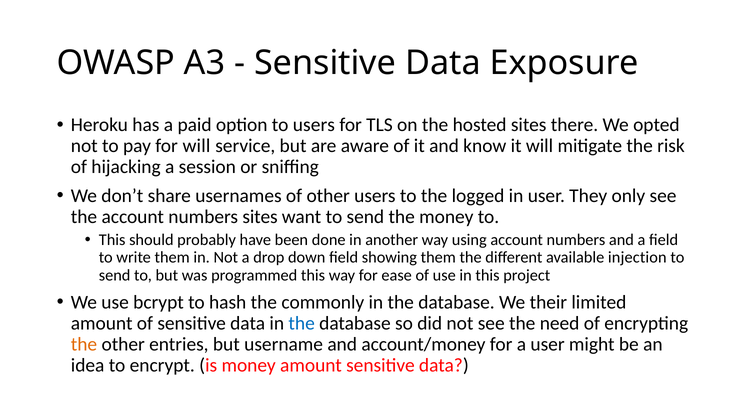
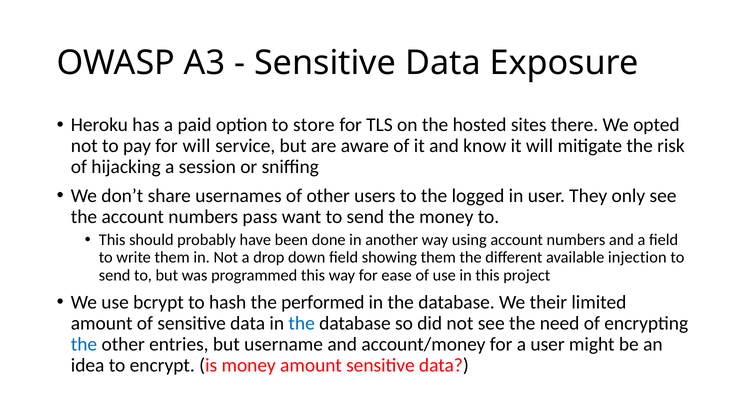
to users: users -> store
numbers sites: sites -> pass
commonly: commonly -> performed
the at (84, 344) colour: orange -> blue
